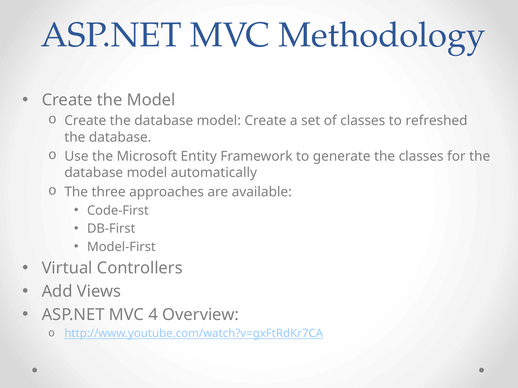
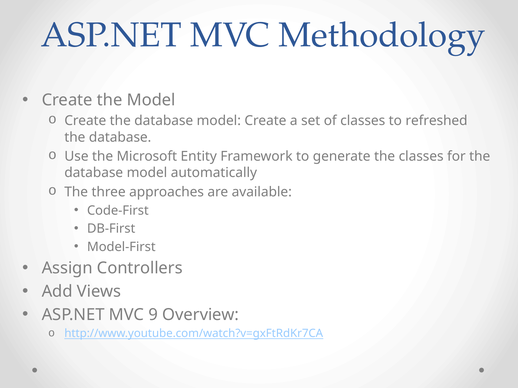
Virtual: Virtual -> Assign
4: 4 -> 9
